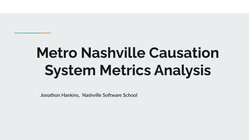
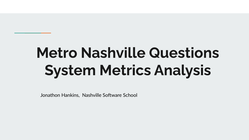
Causation: Causation -> Questions
